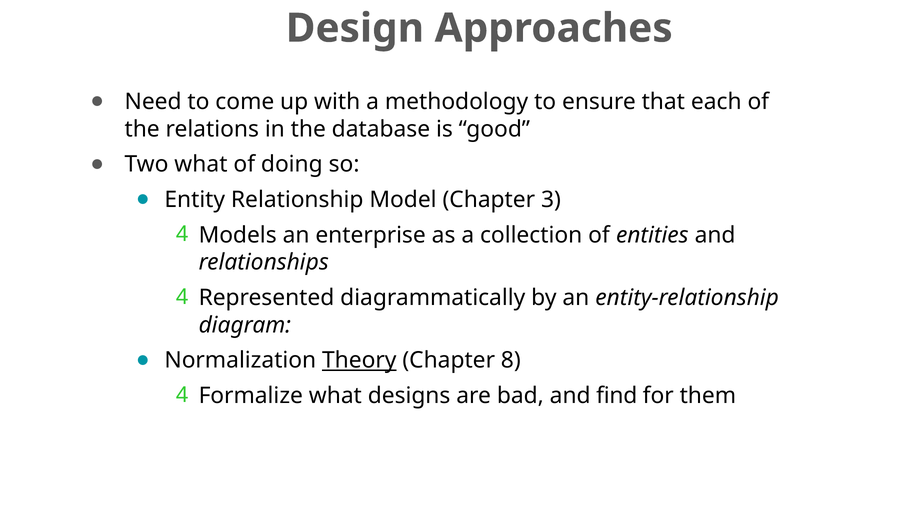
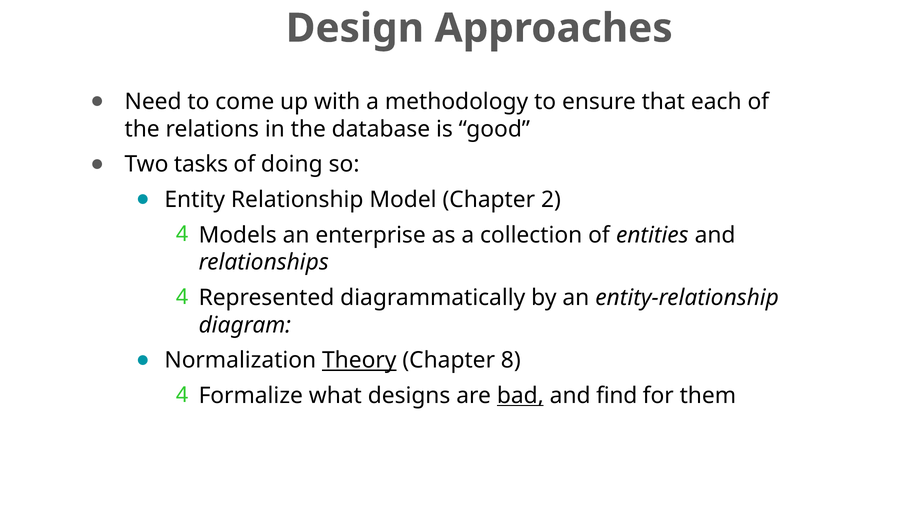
Two what: what -> tasks
3: 3 -> 2
bad underline: none -> present
